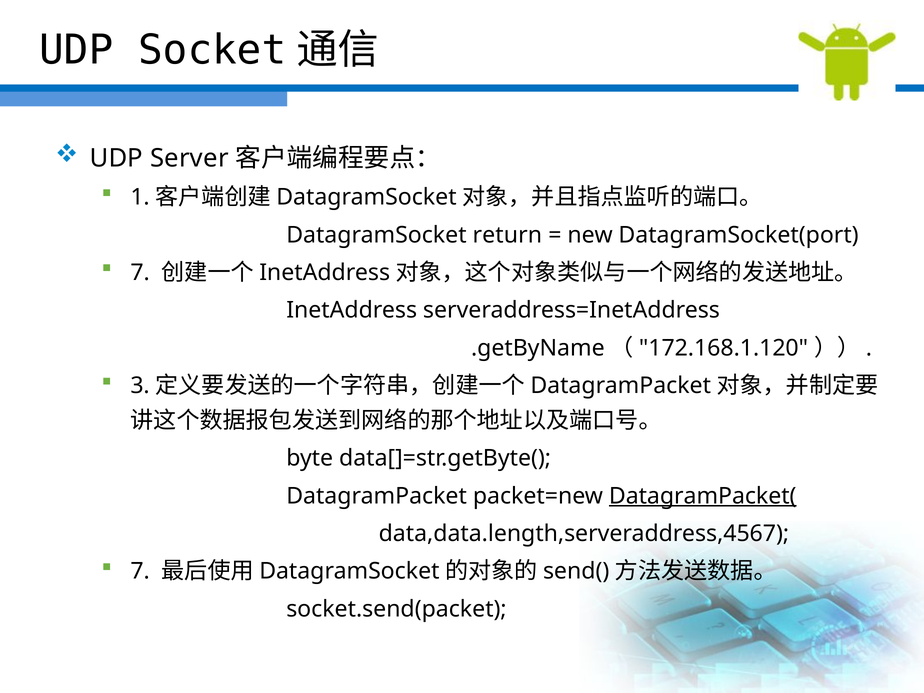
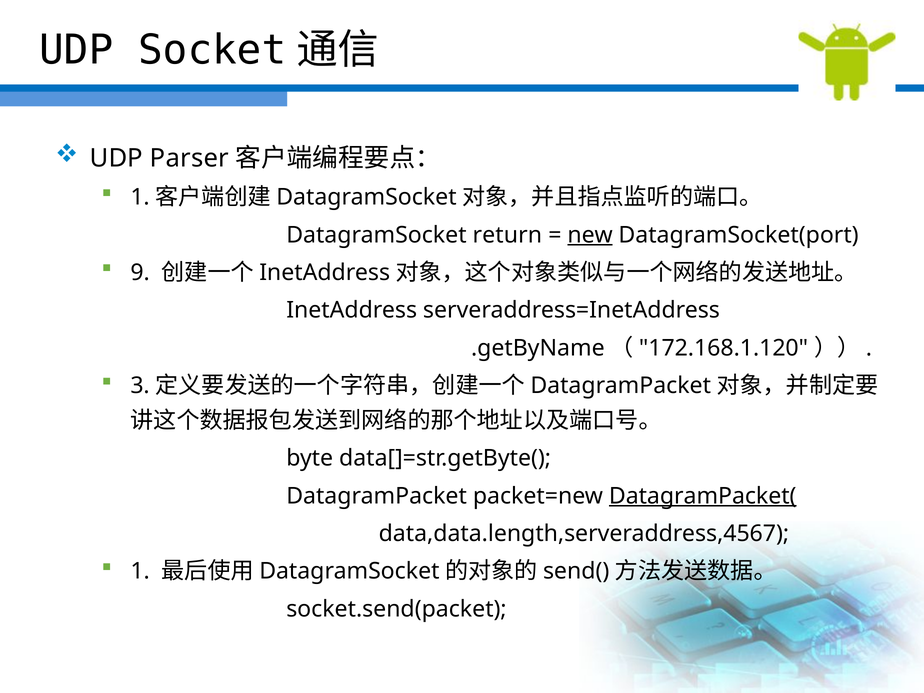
Server: Server -> Parser
new underline: none -> present
7 at (140, 273): 7 -> 9
7 at (140, 571): 7 -> 1
